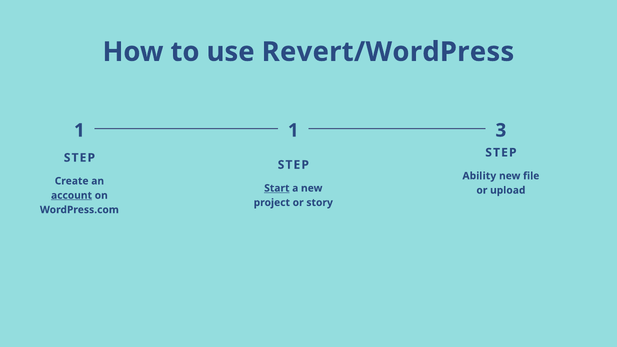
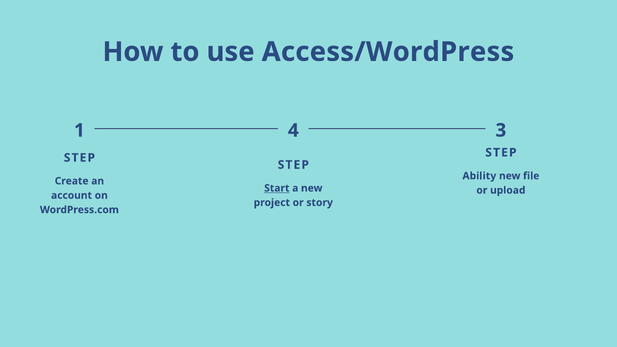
Revert/WordPress: Revert/WordPress -> Access/WordPress
1 1: 1 -> 4
account underline: present -> none
